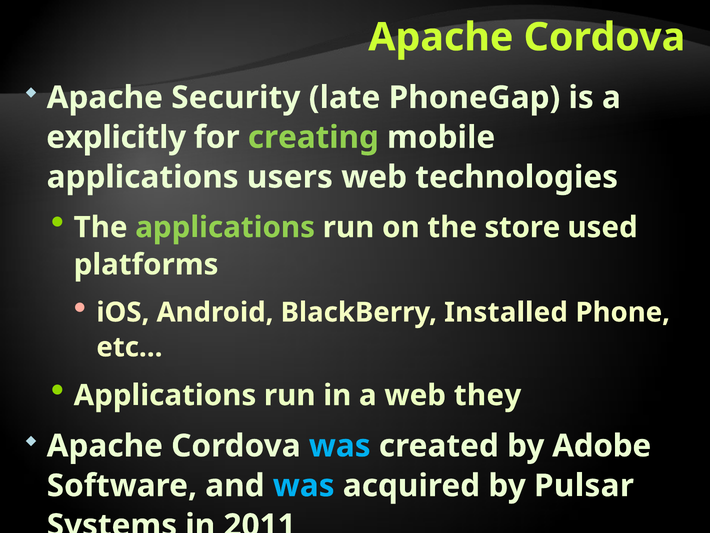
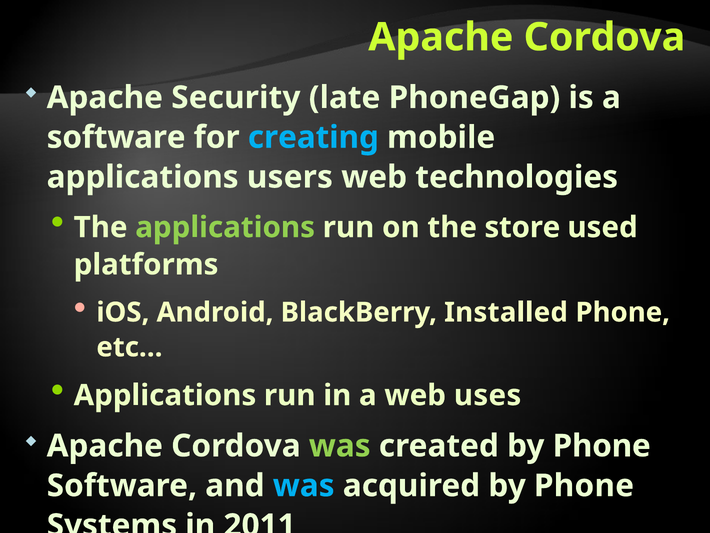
explicitly at (116, 137): explicitly -> software
creating colour: light green -> light blue
they: they -> uses
was at (340, 446) colour: light blue -> light green
created by Adobe: Adobe -> Phone
acquired by Pulsar: Pulsar -> Phone
